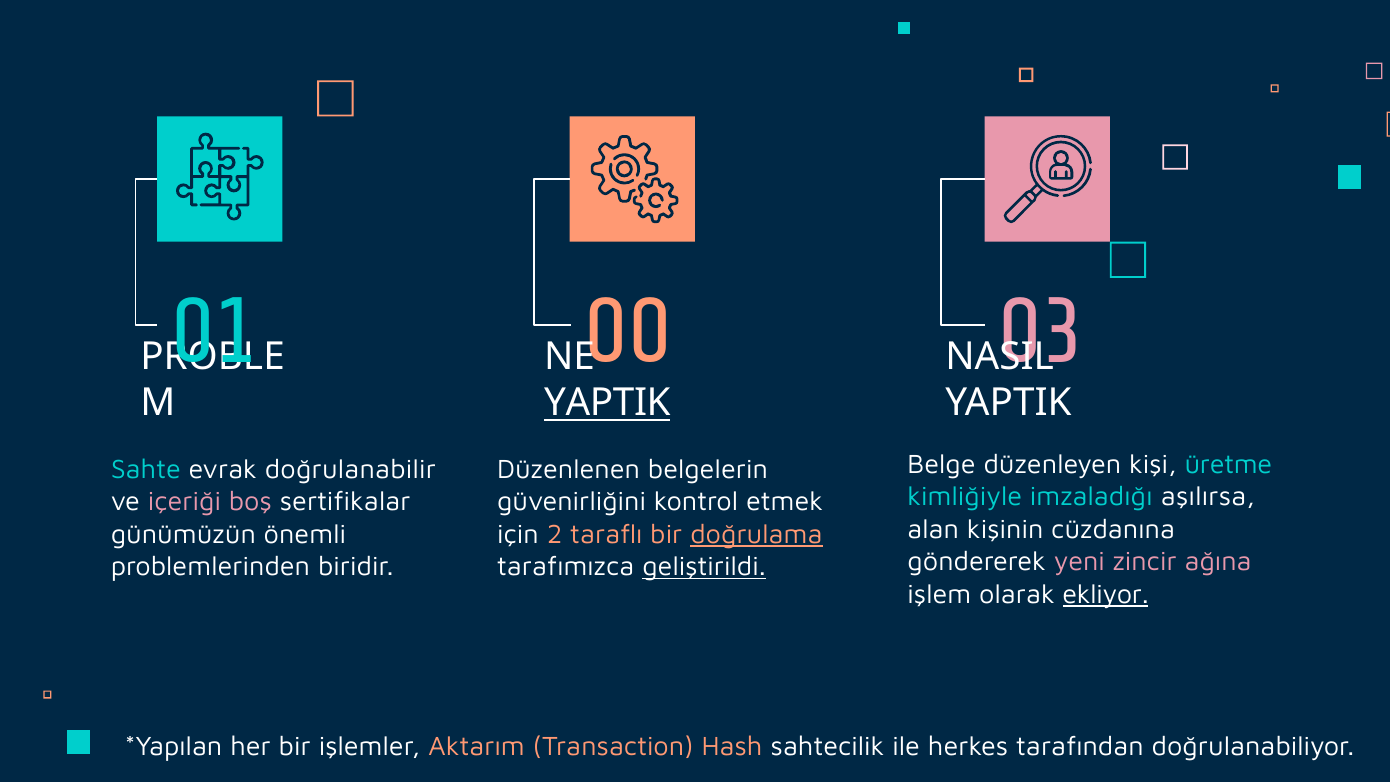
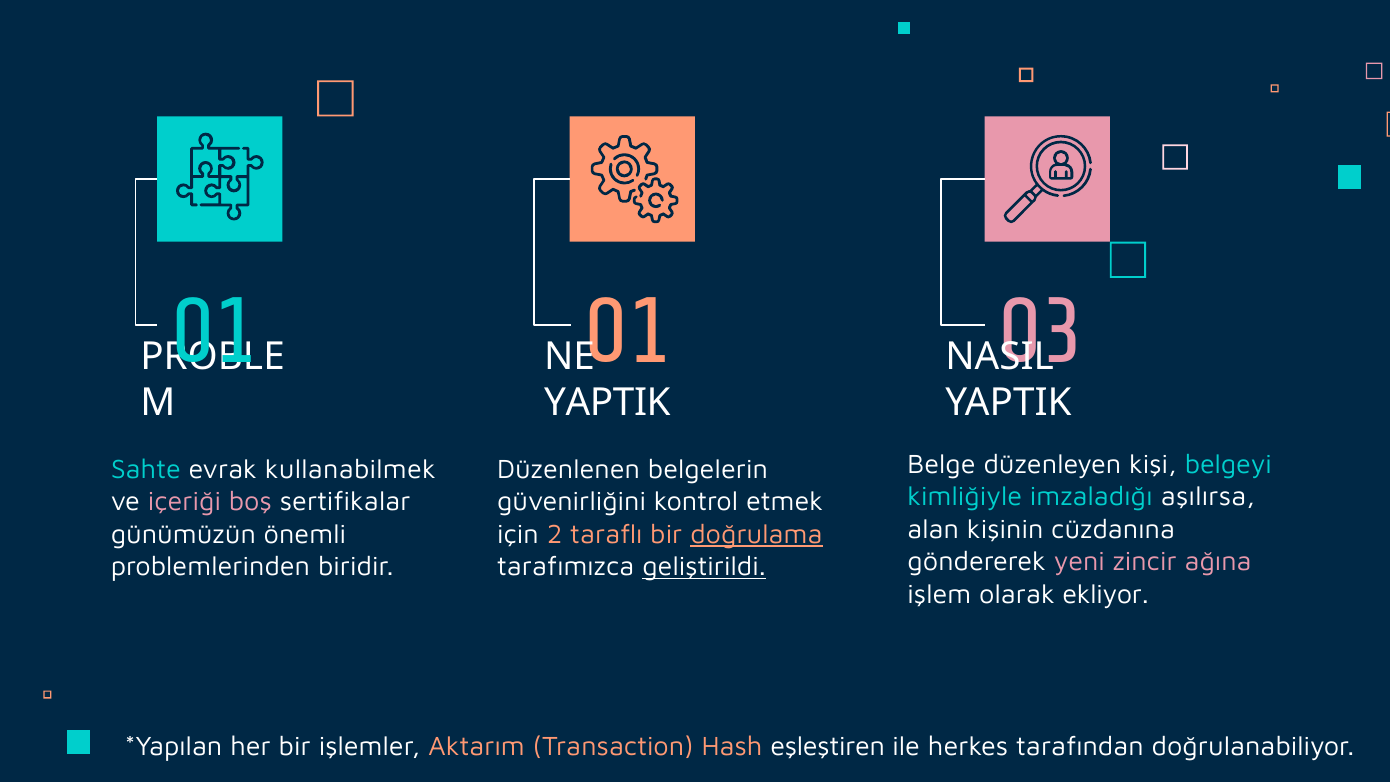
00 at (628, 331): 00 -> 01
YAPTIK at (607, 403) underline: present -> none
üretme: üretme -> belgeyi
doğrulanabilir: doğrulanabilir -> kullanabilmek
ekliyor underline: present -> none
sahtecilik: sahtecilik -> eşleştiren
